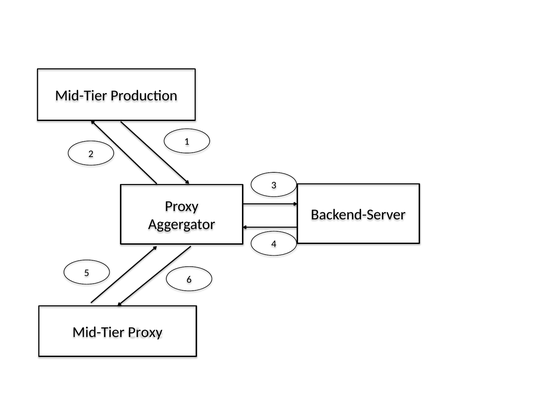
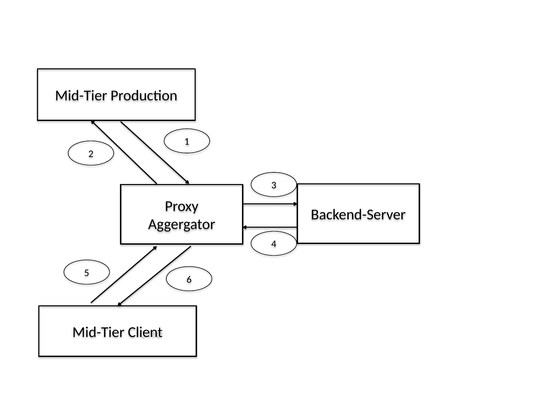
Mid-Tier Proxy: Proxy -> Client
